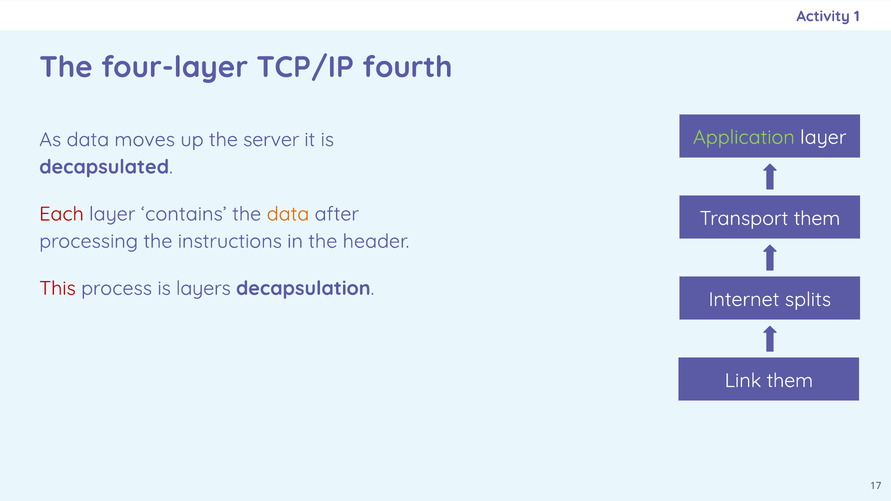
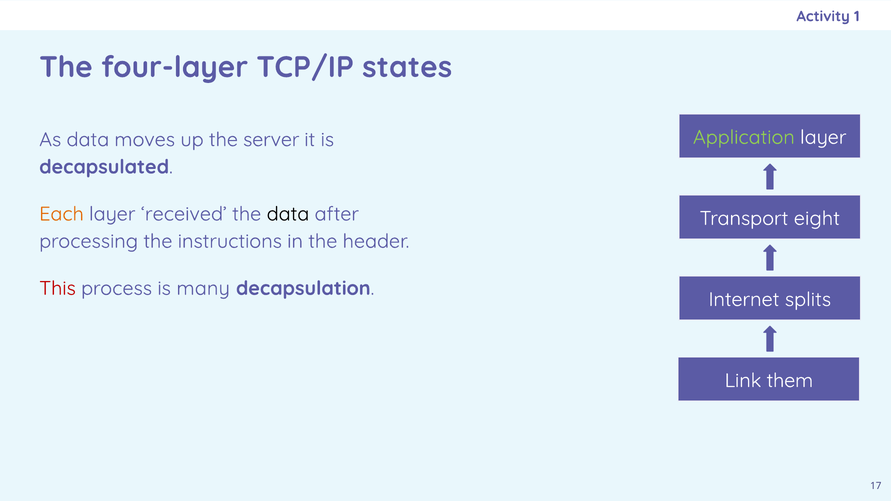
fourth: fourth -> states
Each colour: red -> orange
contains: contains -> received
data at (288, 214) colour: orange -> black
Transport them: them -> eight
layers: layers -> many
